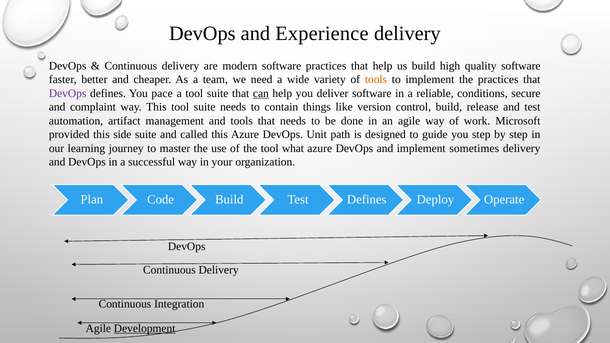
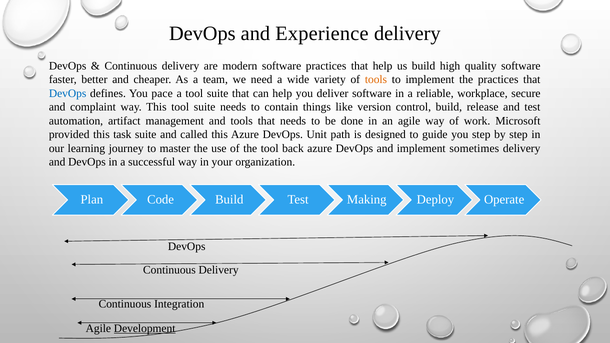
DevOps at (68, 93) colour: purple -> blue
can underline: present -> none
conditions: conditions -> workplace
side: side -> task
what: what -> back
Test Defines: Defines -> Making
